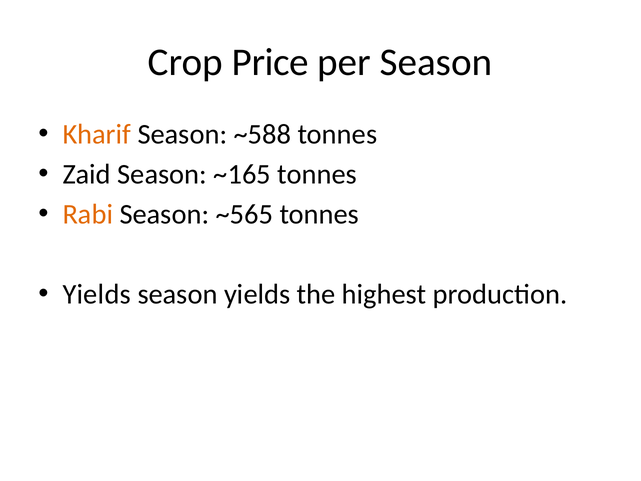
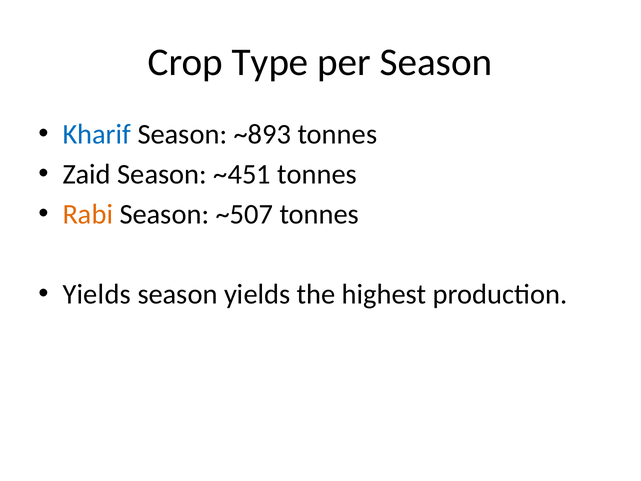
Price: Price -> Type
Kharif colour: orange -> blue
~588: ~588 -> ~893
~165: ~165 -> ~451
~565: ~565 -> ~507
